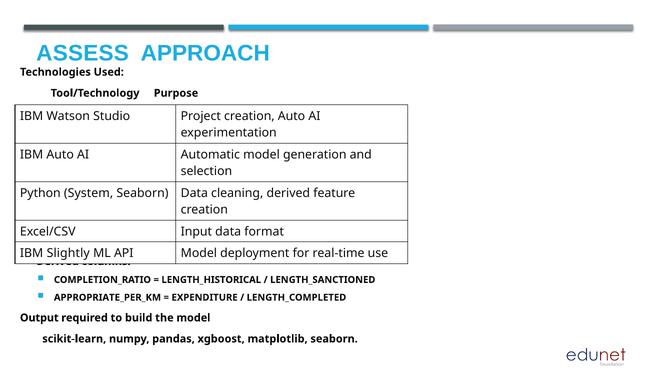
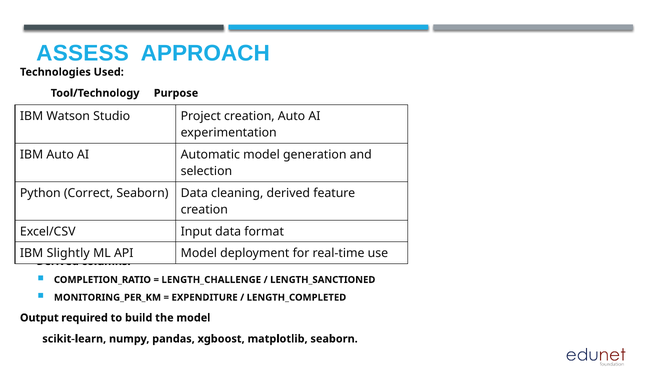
System: System -> Correct
LENGTH_HISTORICAL: LENGTH_HISTORICAL -> LENGTH_CHALLENGE
APPROPRIATE_PER_KM: APPROPRIATE_PER_KM -> MONITORING_PER_KM
